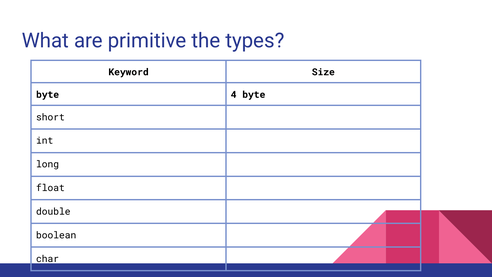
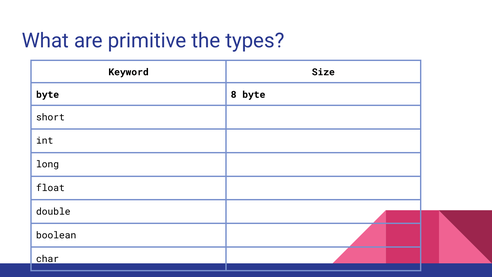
4: 4 -> 8
